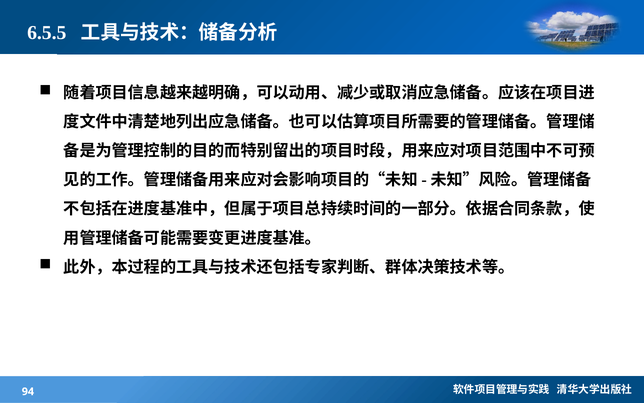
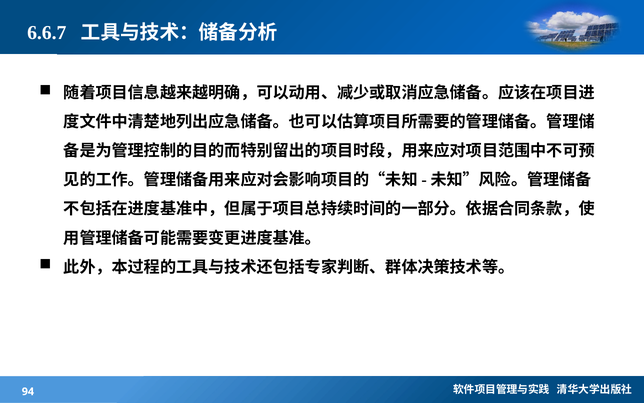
6.5.5: 6.5.5 -> 6.6.7
